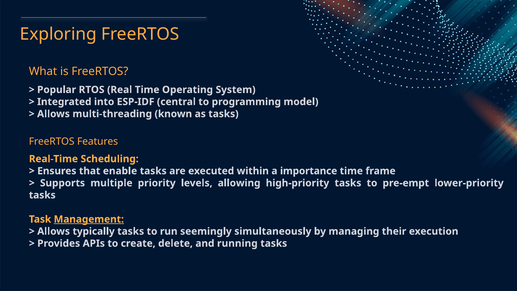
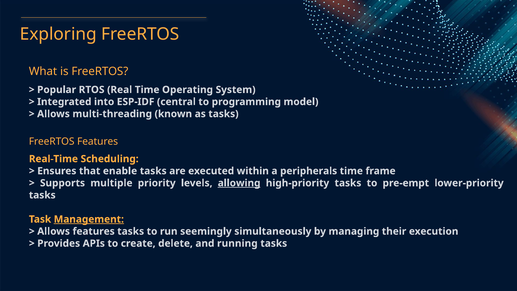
importance: importance -> peripherals
allowing underline: none -> present
Allows typically: typically -> features
